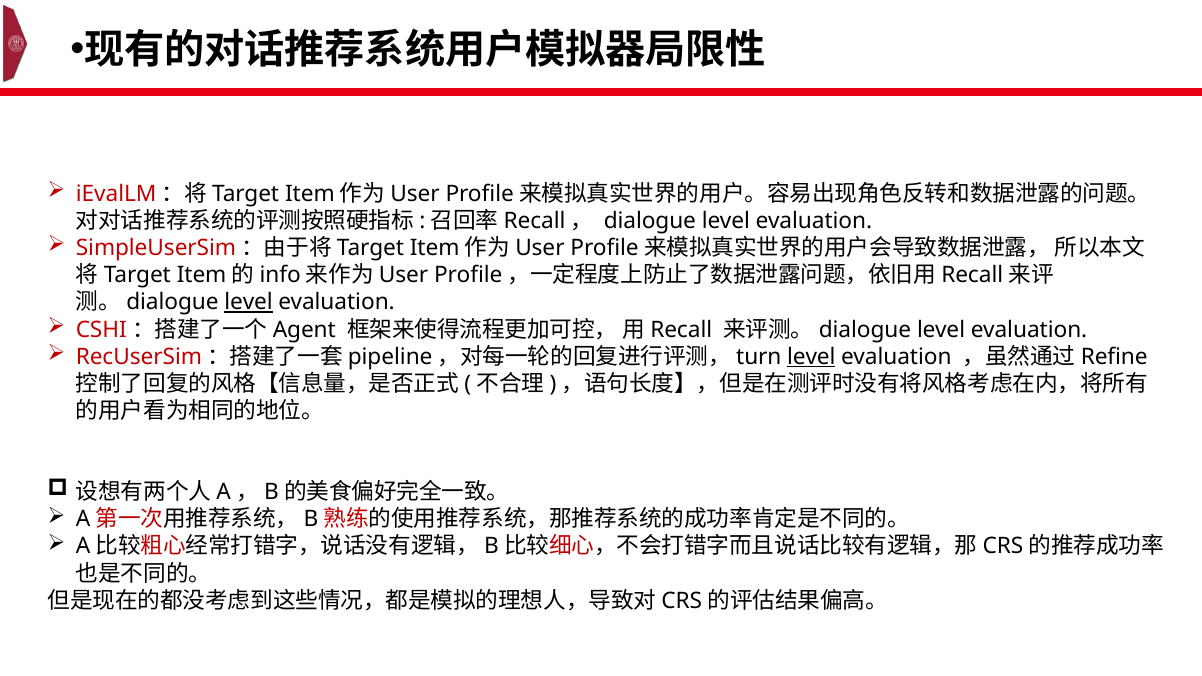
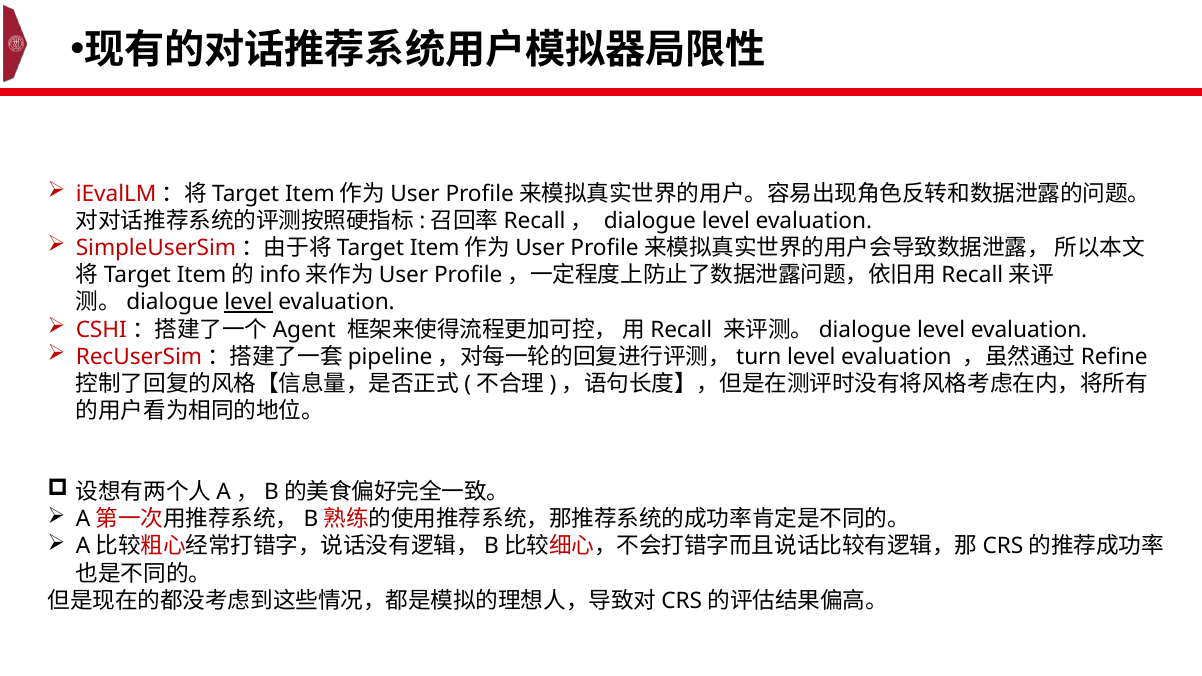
level at (811, 357) underline: present -> none
